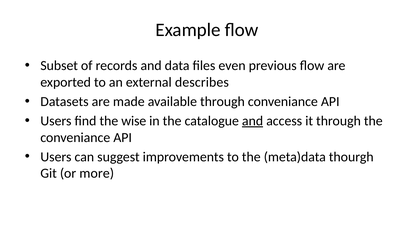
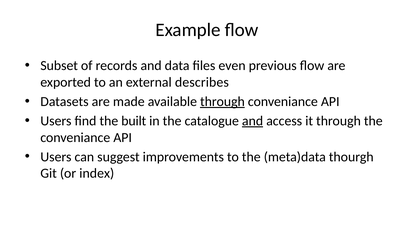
through at (222, 102) underline: none -> present
wise: wise -> built
more: more -> index
